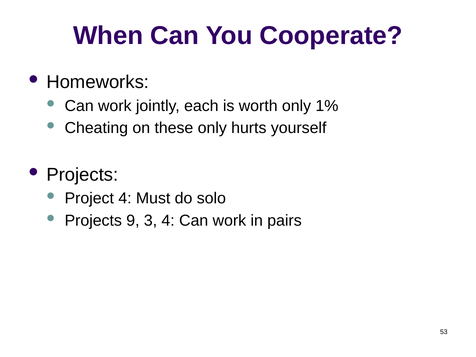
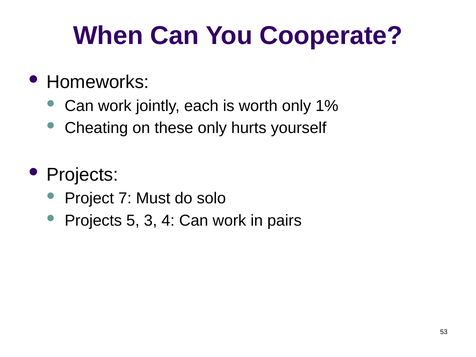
Project 4: 4 -> 7
9: 9 -> 5
